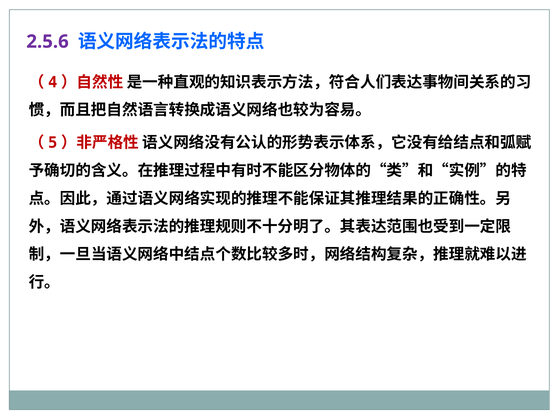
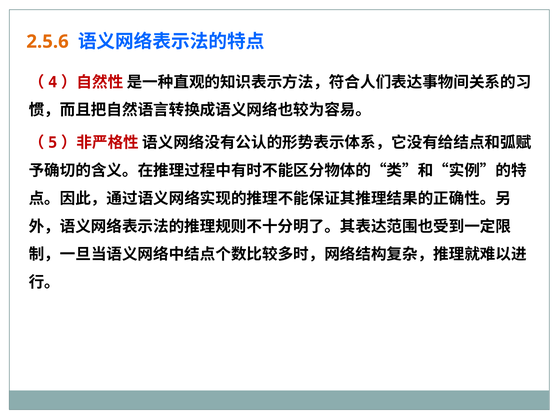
2.5.6 colour: purple -> orange
